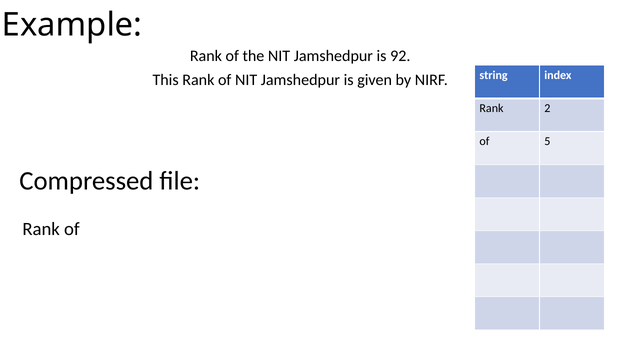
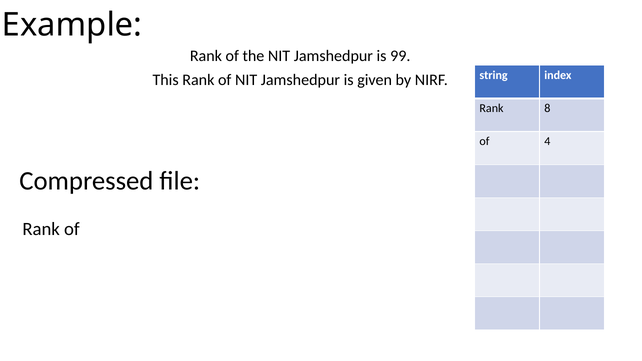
92: 92 -> 99
2: 2 -> 8
5: 5 -> 4
